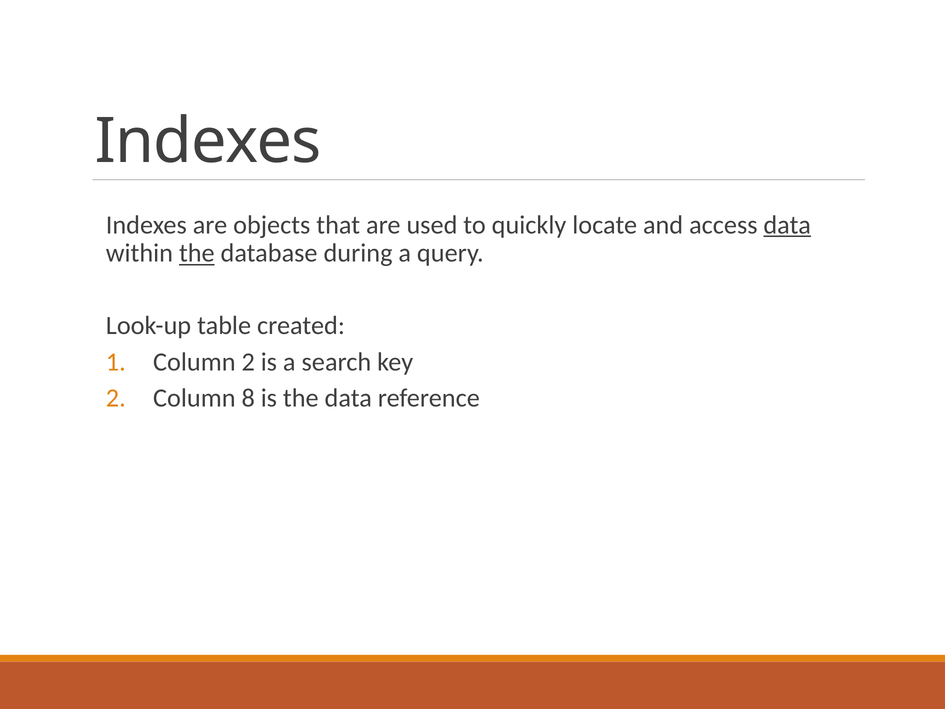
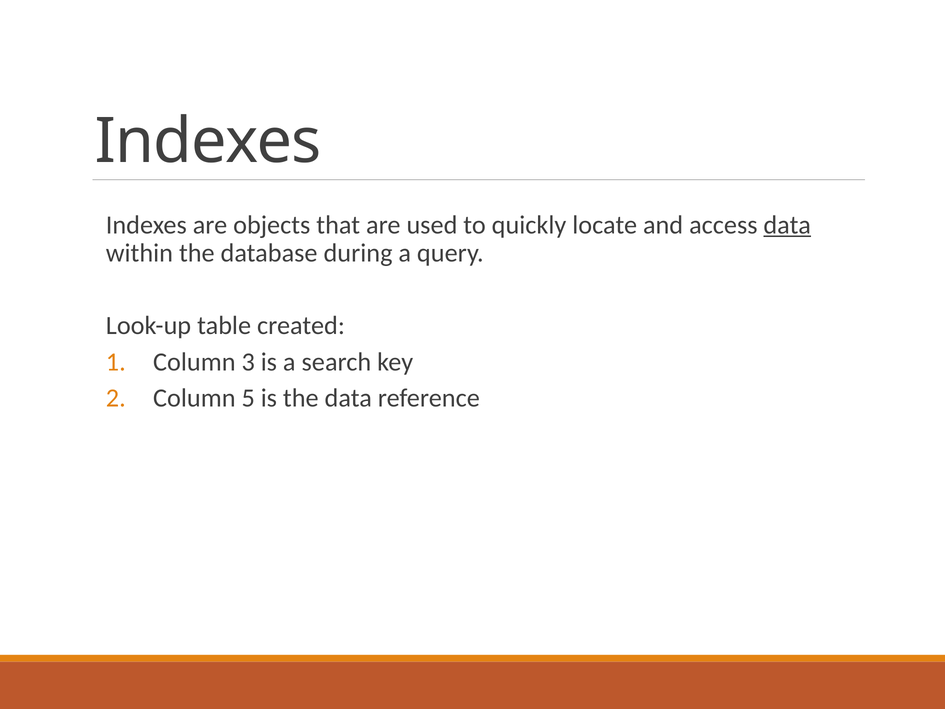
the at (197, 253) underline: present -> none
Column 2: 2 -> 3
8: 8 -> 5
